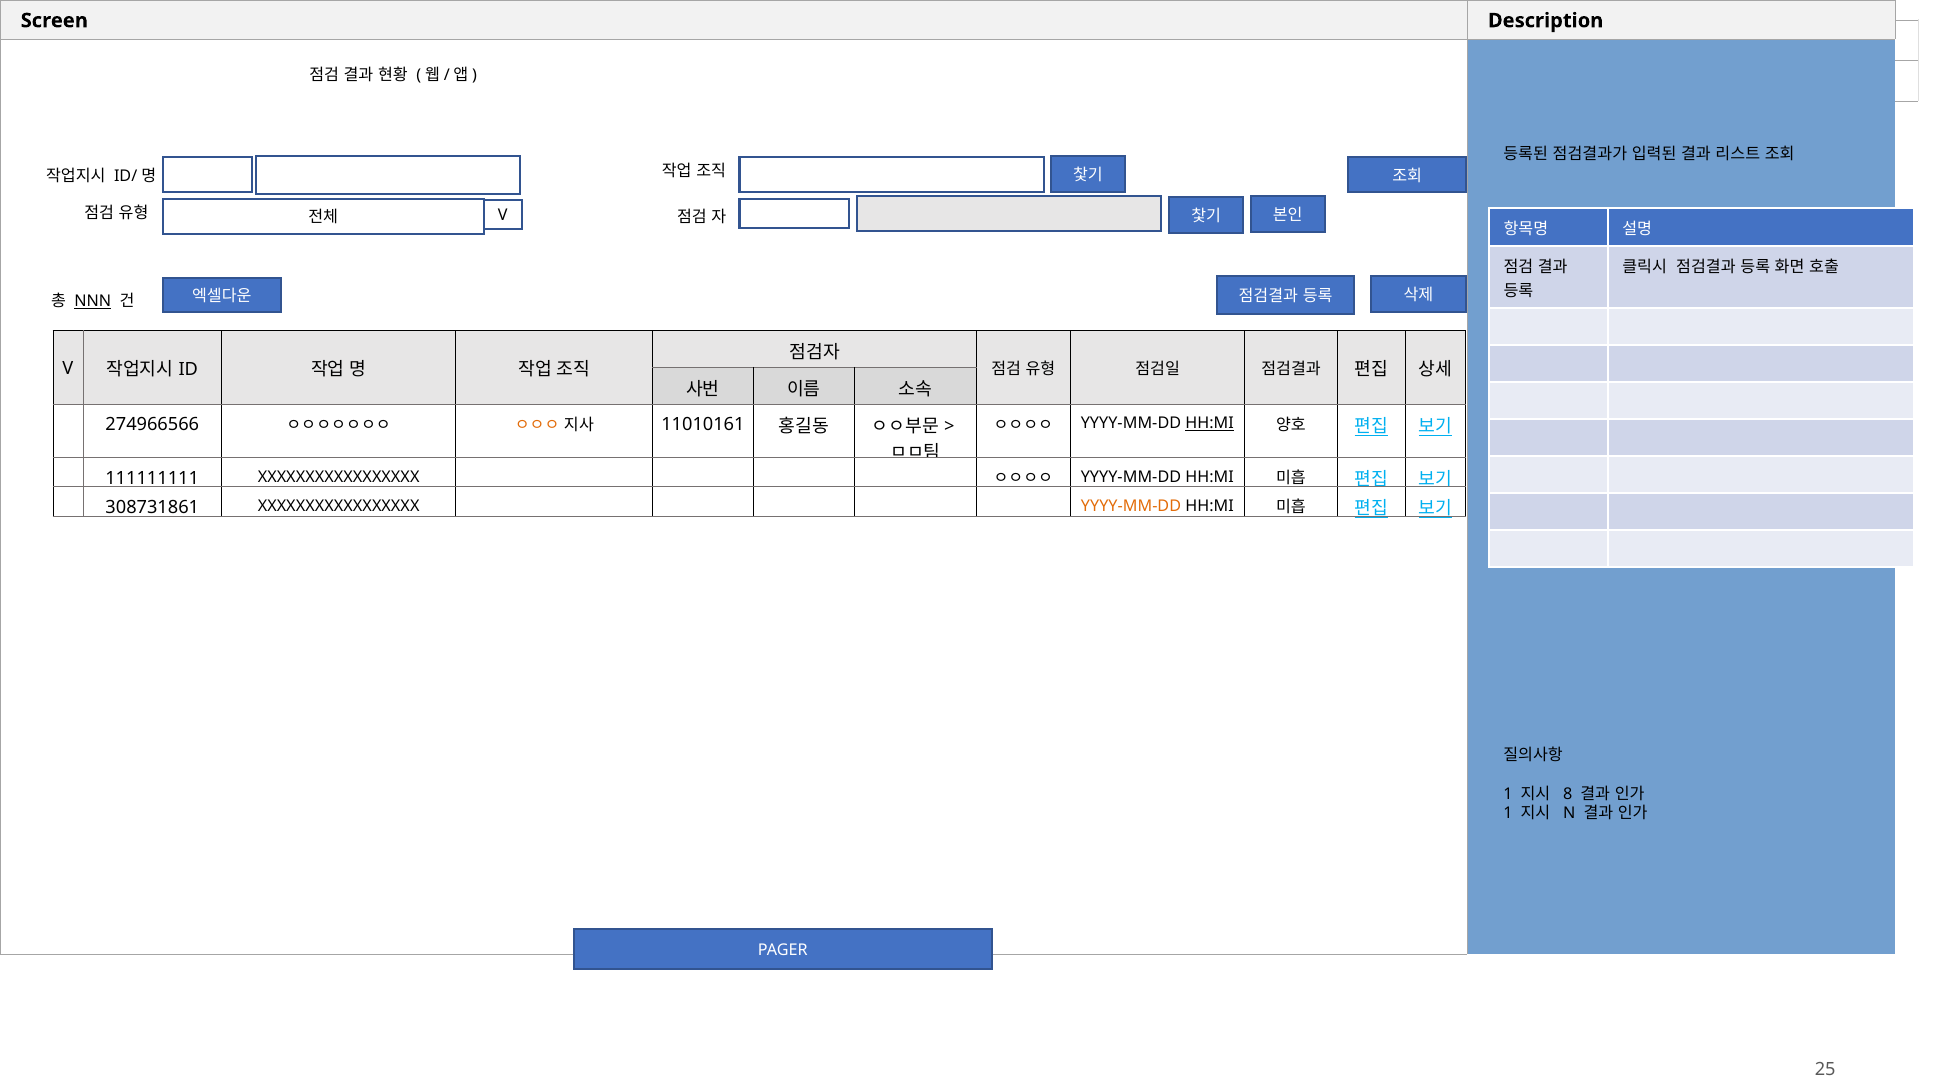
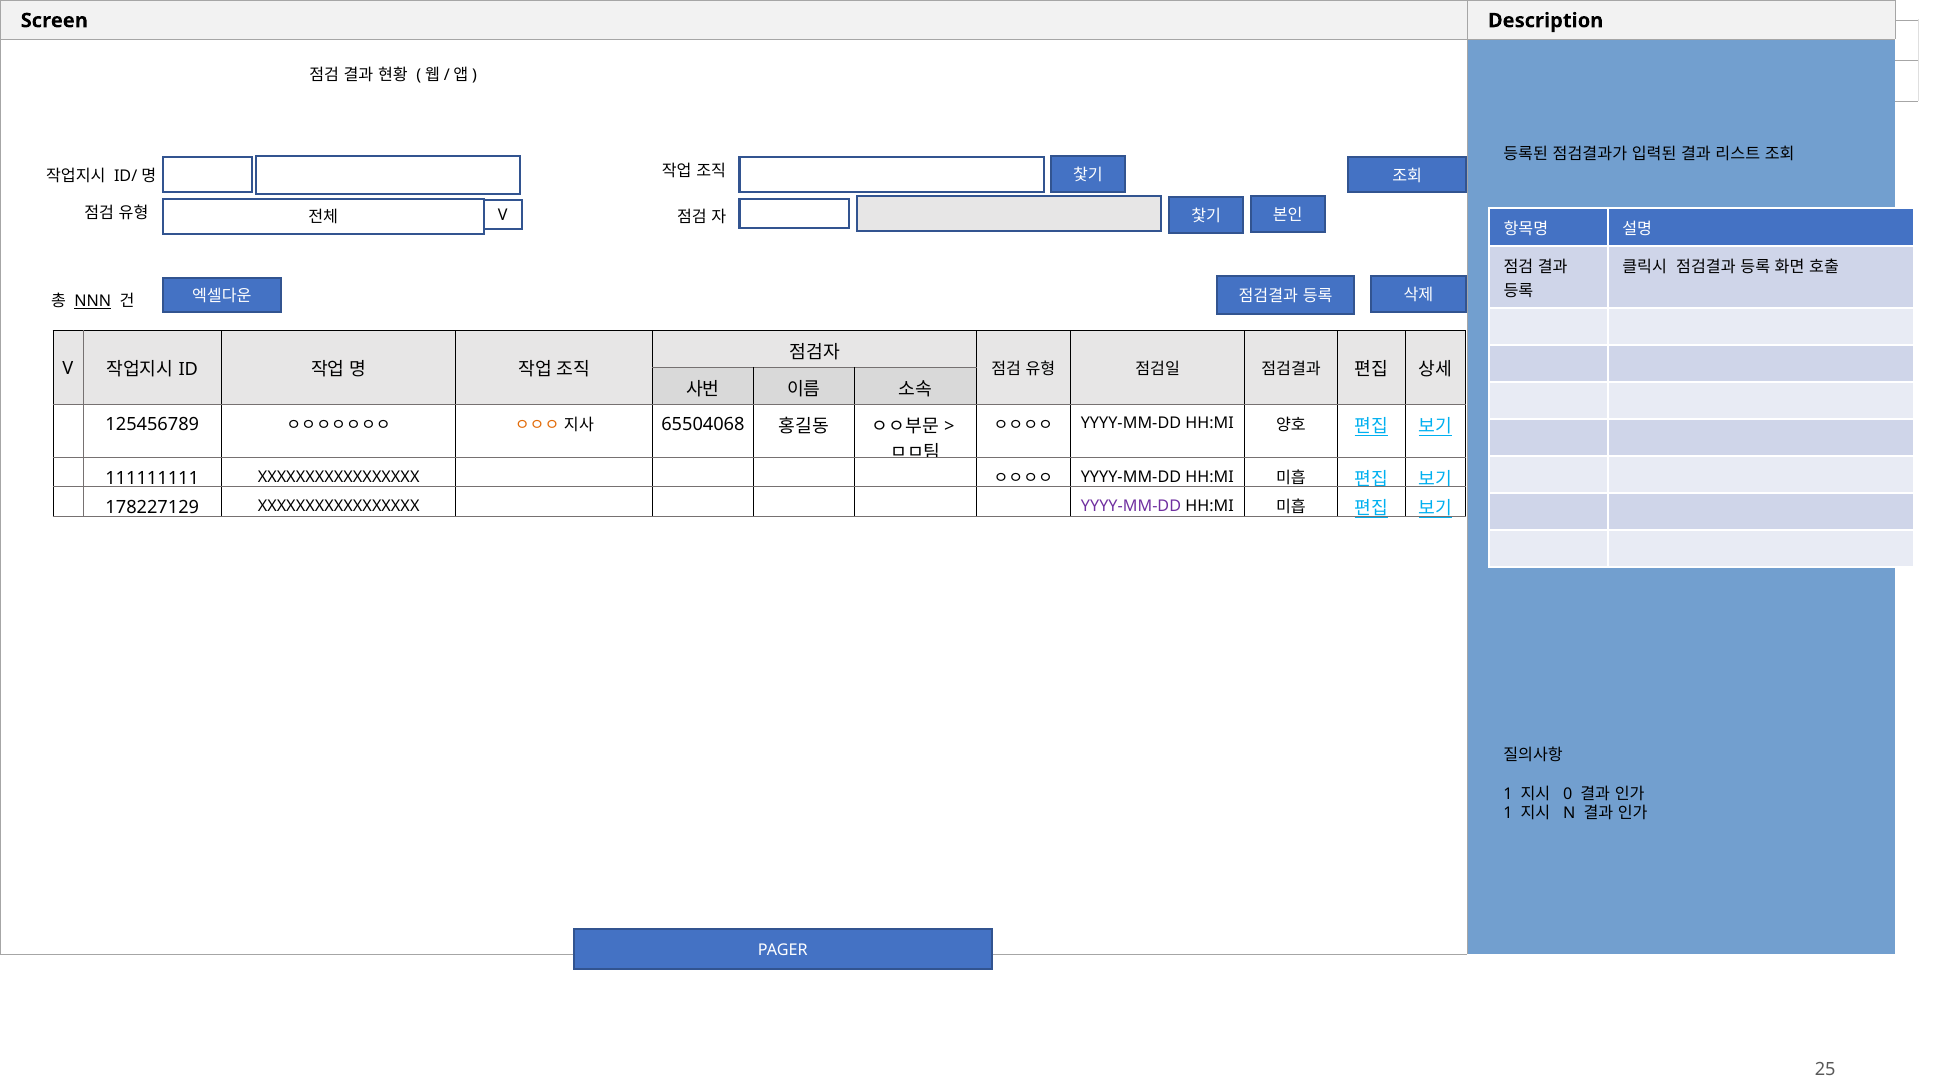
HH:MI at (1210, 423) underline: present -> none
274966566: 274966566 -> 125456789
11010161: 11010161 -> 65504068
308731861: 308731861 -> 178227129
YYYY-MM-DD at (1131, 506) colour: orange -> purple
8: 8 -> 0
